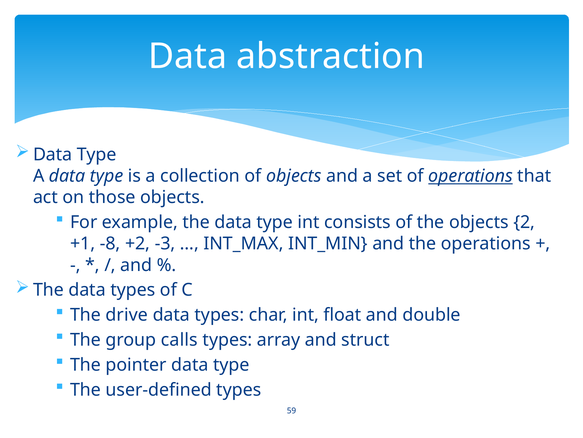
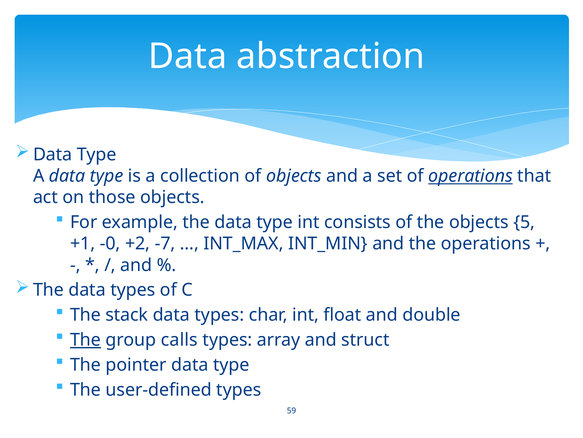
2: 2 -> 5
-8: -8 -> -0
-3: -3 -> -7
drive: drive -> stack
The at (86, 339) underline: none -> present
